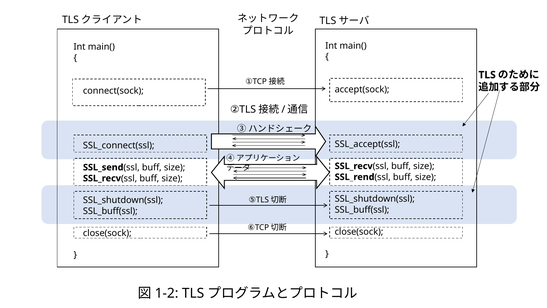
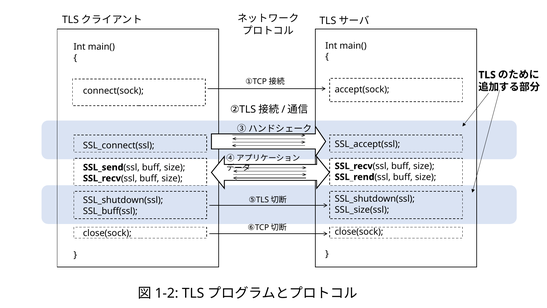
SSL_buff(ssl at (362, 210): SSL_buff(ssl -> SSL_size(ssl
